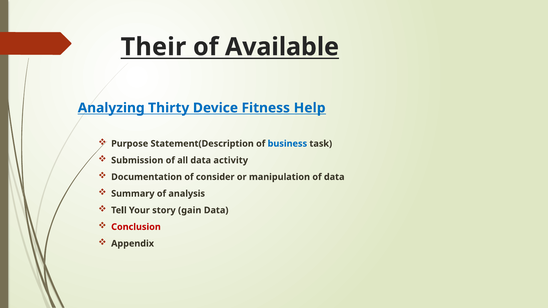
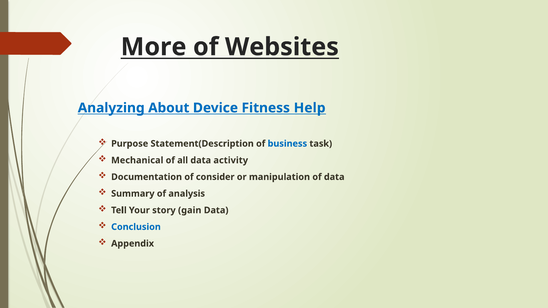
Their: Their -> More
Available: Available -> Websites
Thirty: Thirty -> About
Submission: Submission -> Mechanical
Conclusion colour: red -> blue
